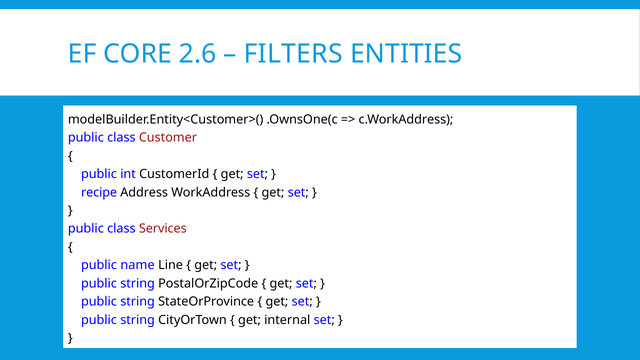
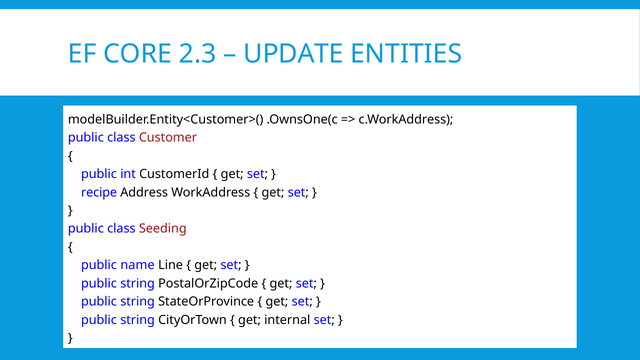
2.6: 2.6 -> 2.3
FILTERS: FILTERS -> UPDATE
Services: Services -> Seeding
